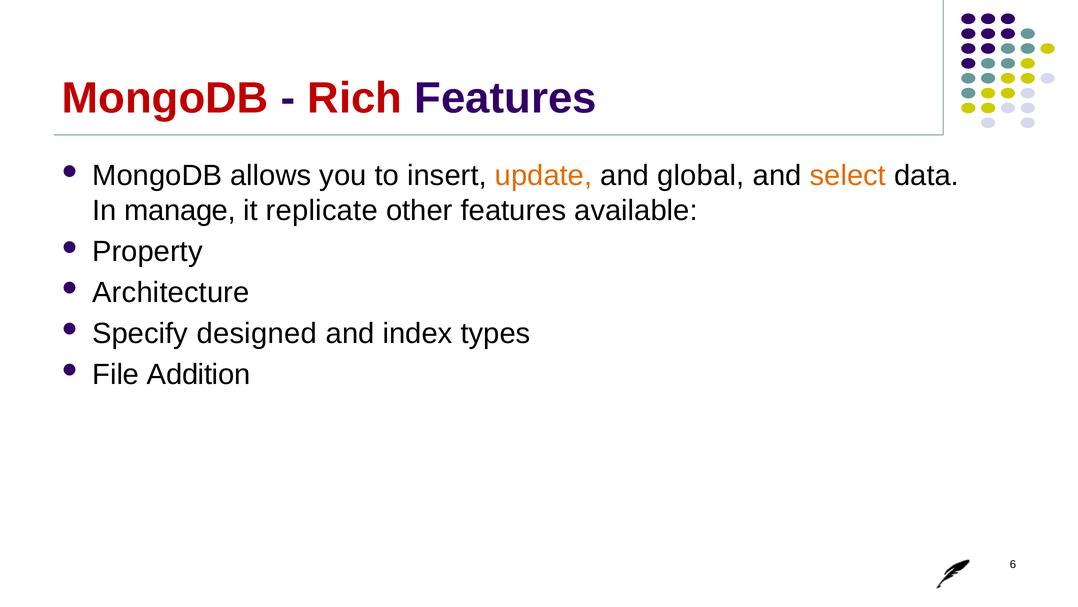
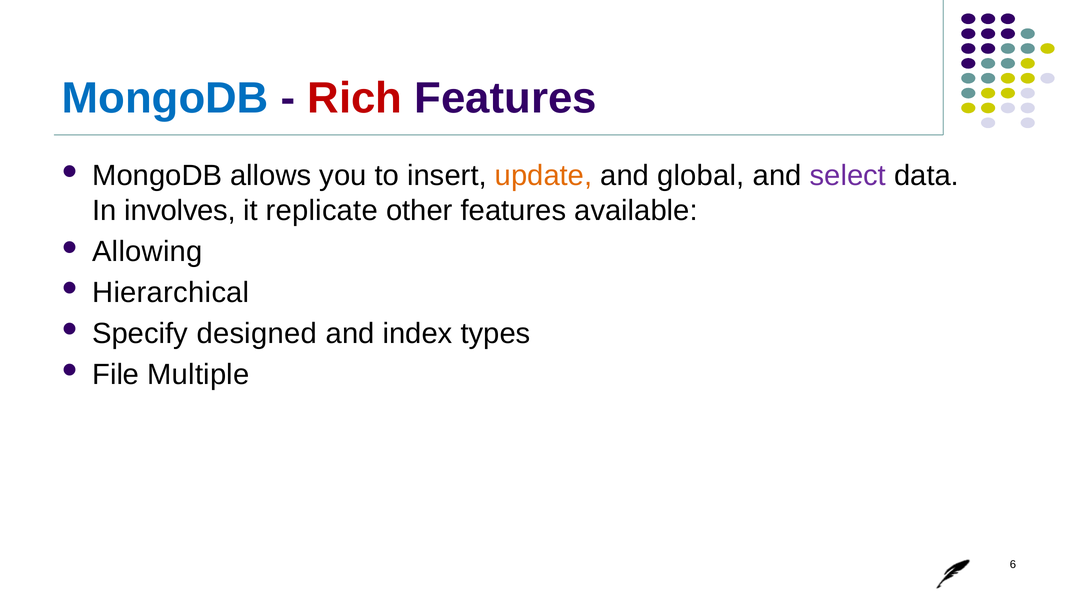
MongoDB at (165, 98) colour: red -> blue
select colour: orange -> purple
manage: manage -> involves
Property: Property -> Allowing
Architecture: Architecture -> Hierarchical
Addition: Addition -> Multiple
